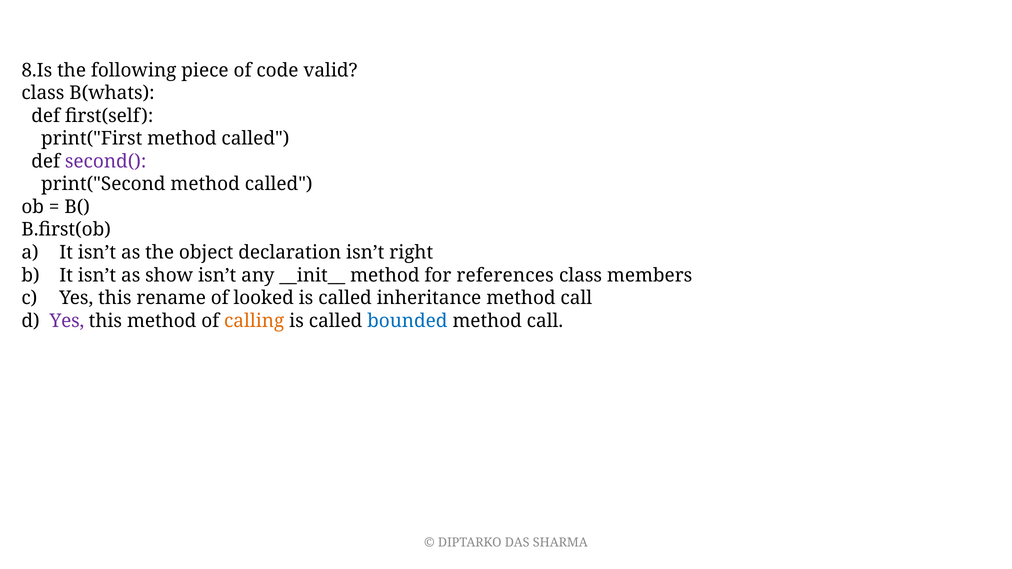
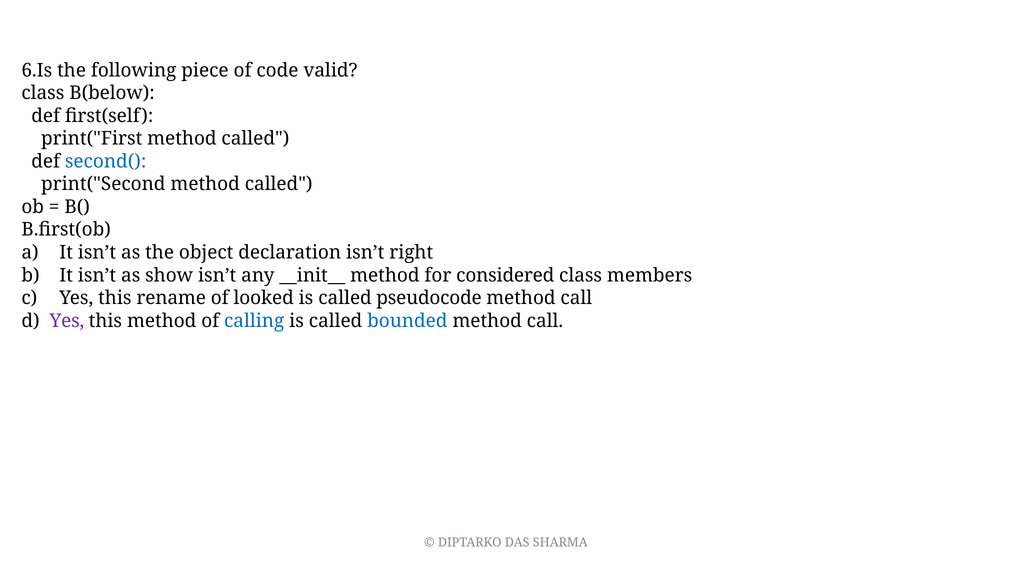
8.Is: 8.Is -> 6.Is
B(whats: B(whats -> B(below
second( colour: purple -> blue
references: references -> considered
inheritance: inheritance -> pseudocode
calling colour: orange -> blue
